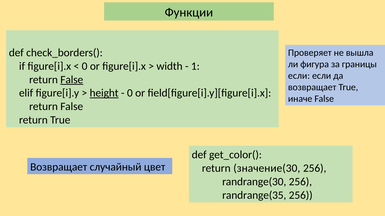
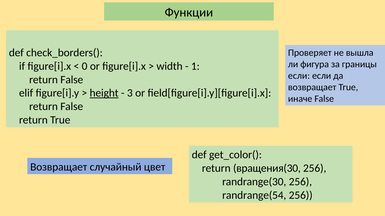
False at (72, 80) underline: present -> none
0 at (130, 93): 0 -> 3
значение(30: значение(30 -> вращения(30
randrange(35: randrange(35 -> randrange(54
